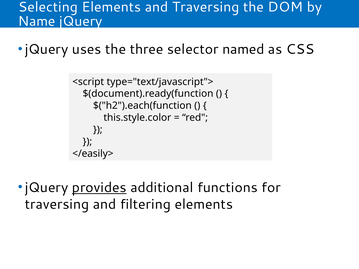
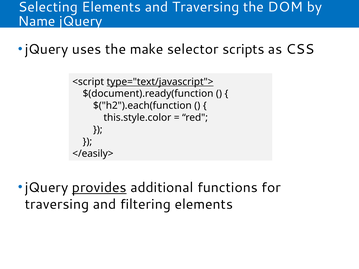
three: three -> make
named: named -> scripts
type="text/javascript"> underline: none -> present
